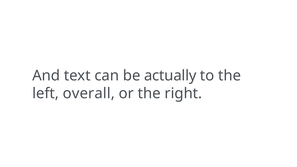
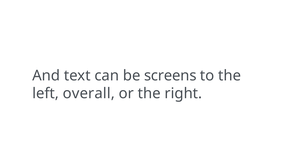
actually: actually -> screens
